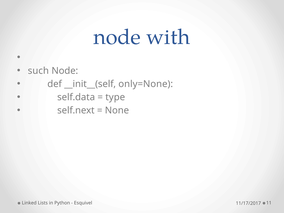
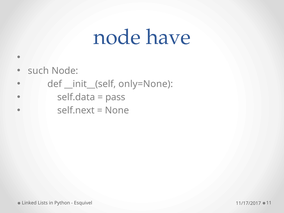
with: with -> have
type: type -> pass
